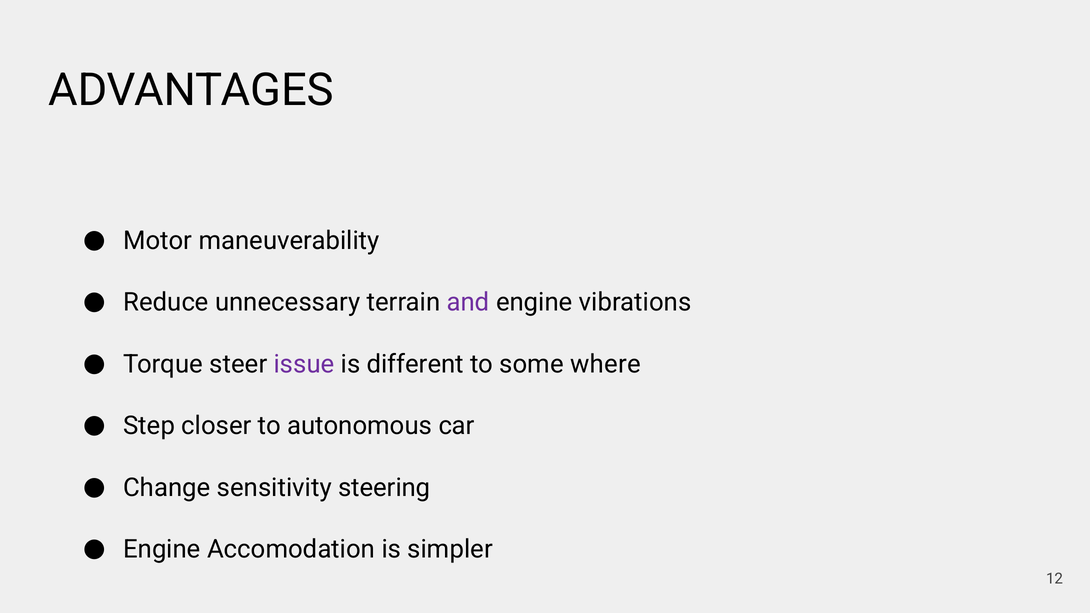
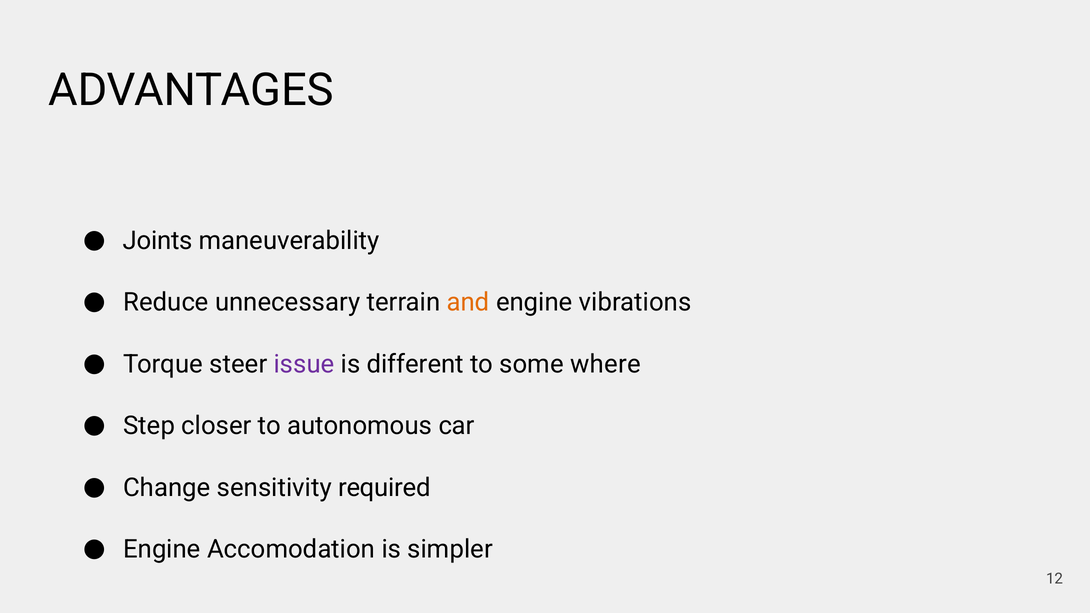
Motor: Motor -> Joints
and colour: purple -> orange
steering: steering -> required
